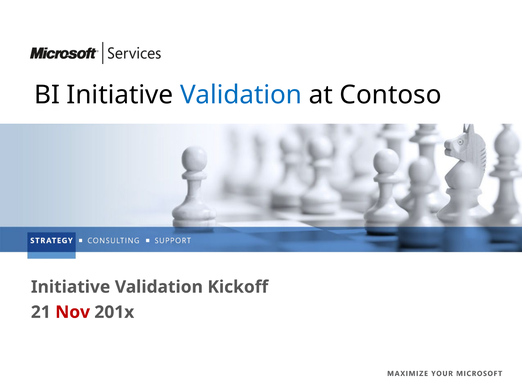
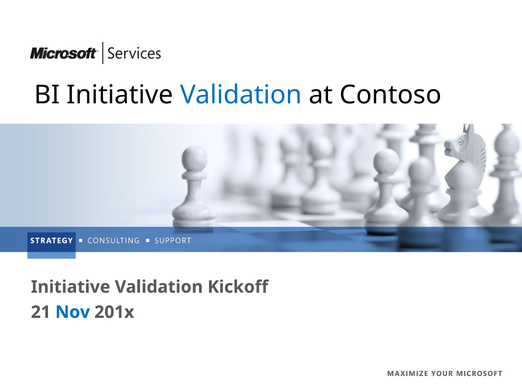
Nov colour: red -> blue
